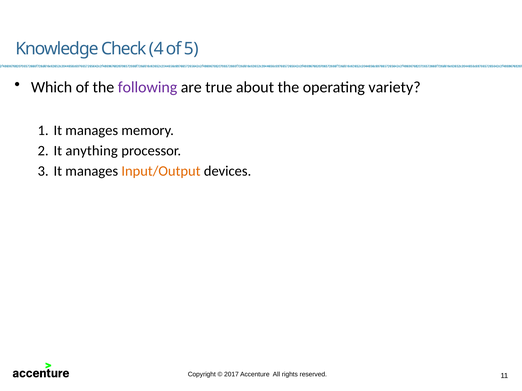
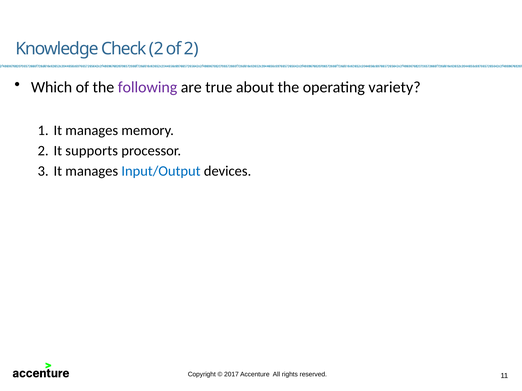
Check 4: 4 -> 2
of 5: 5 -> 2
anything: anything -> supports
Input/Output colour: orange -> blue
